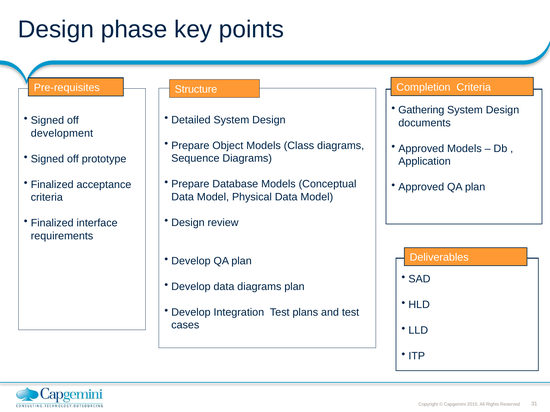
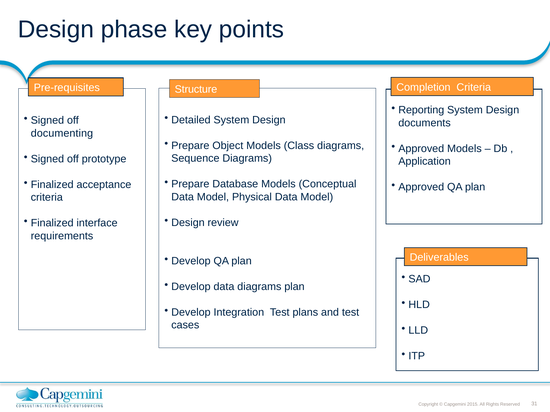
Gathering: Gathering -> Reporting
development: development -> documenting
